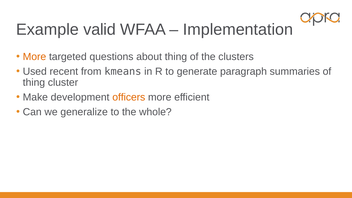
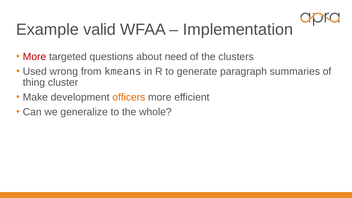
More at (34, 57) colour: orange -> red
about thing: thing -> need
recent: recent -> wrong
